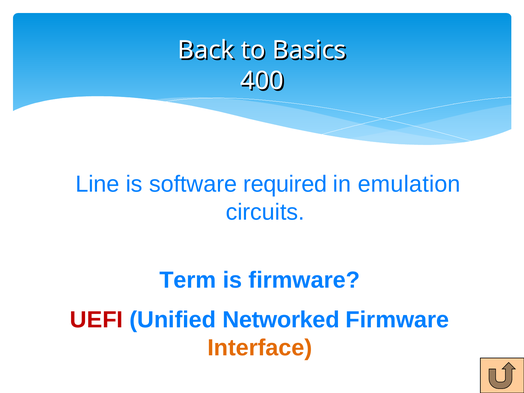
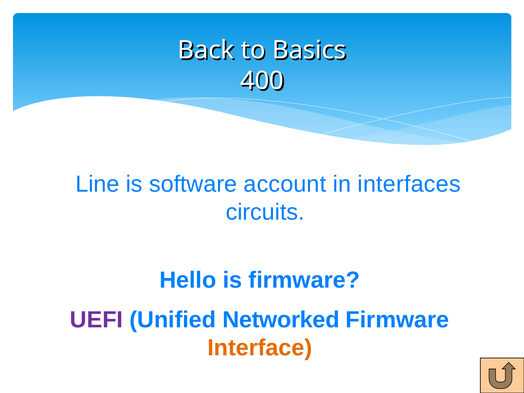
required: required -> account
emulation: emulation -> interfaces
Term: Term -> Hello
UEFI colour: red -> purple
